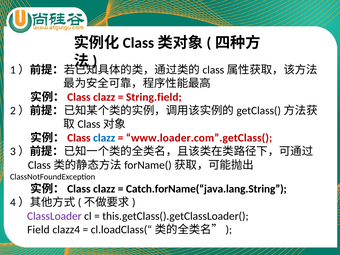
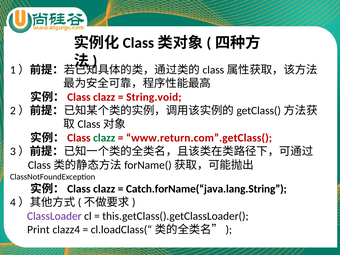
String.field: String.field -> String.void
clazz at (104, 138) colour: blue -> green
www.loader.com”.getClass(: www.loader.com”.getClass( -> www.return.com”.getClass(
Field: Field -> Print
